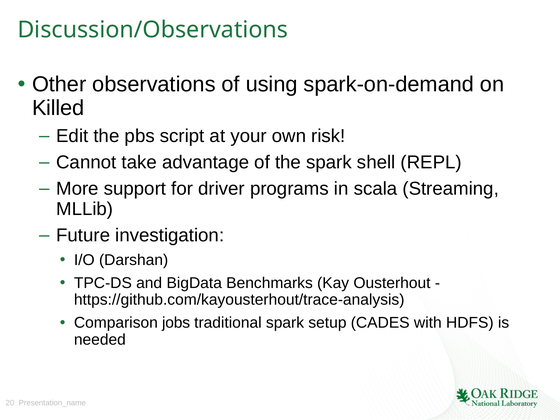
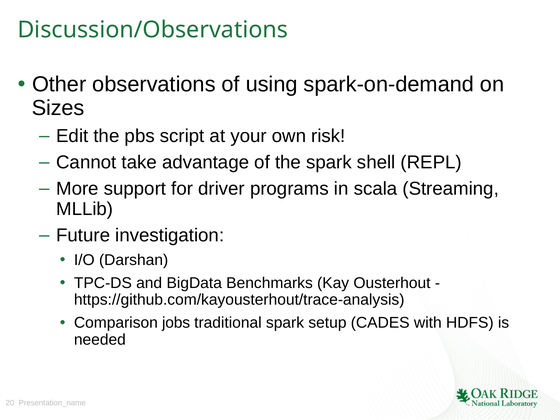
Killed: Killed -> Sizes
